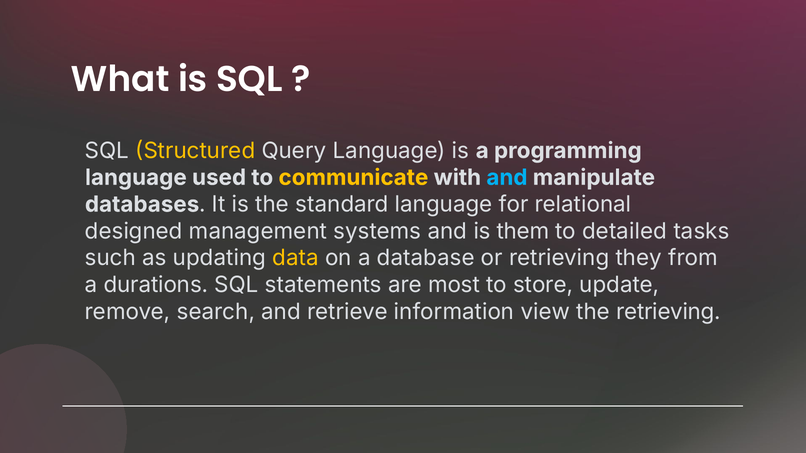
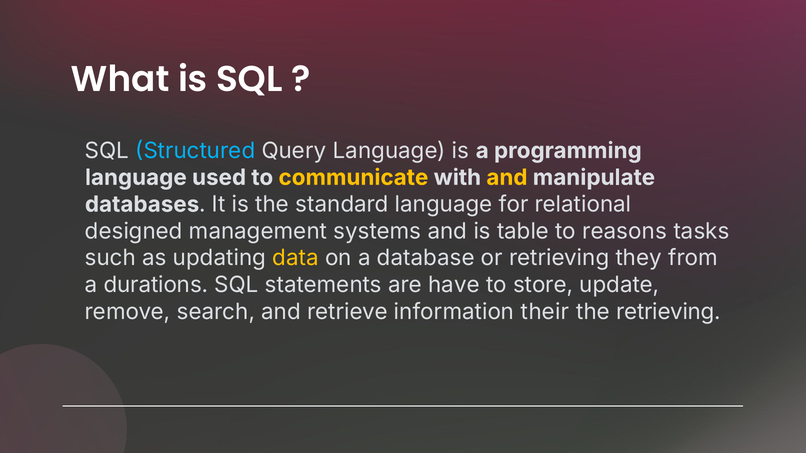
Structured colour: yellow -> light blue
and at (507, 178) colour: light blue -> yellow
them: them -> table
detailed: detailed -> reasons
most: most -> have
view: view -> their
